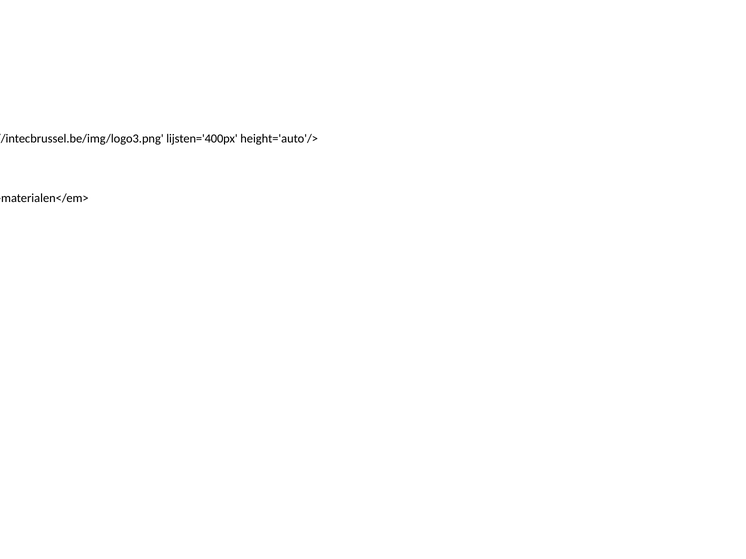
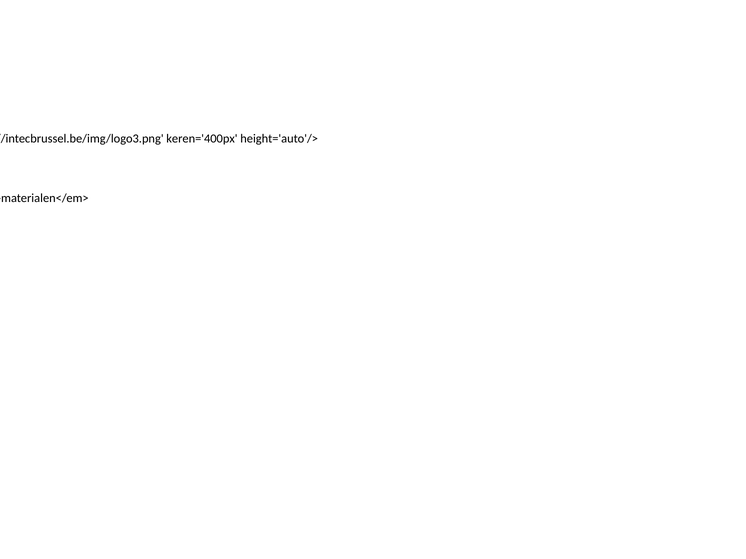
lijsten='400px: lijsten='400px -> keren='400px
